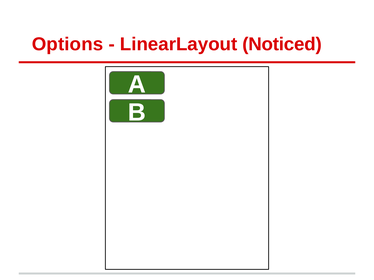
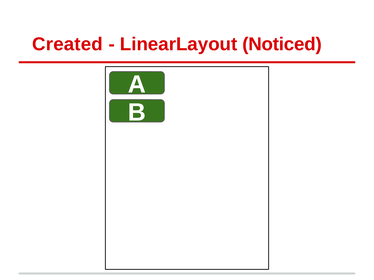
Options: Options -> Created
